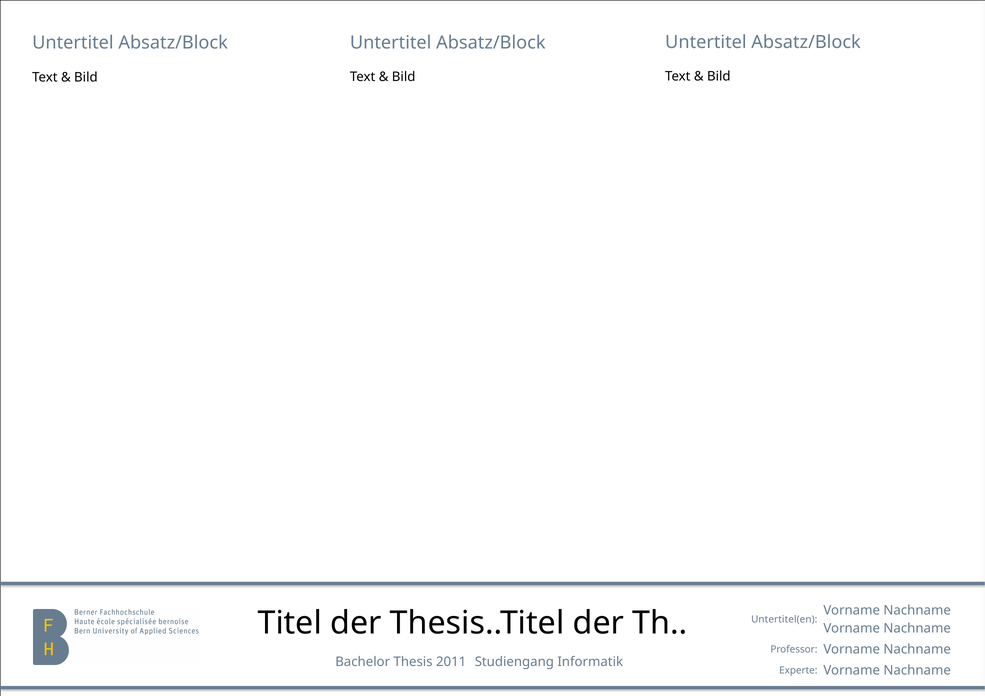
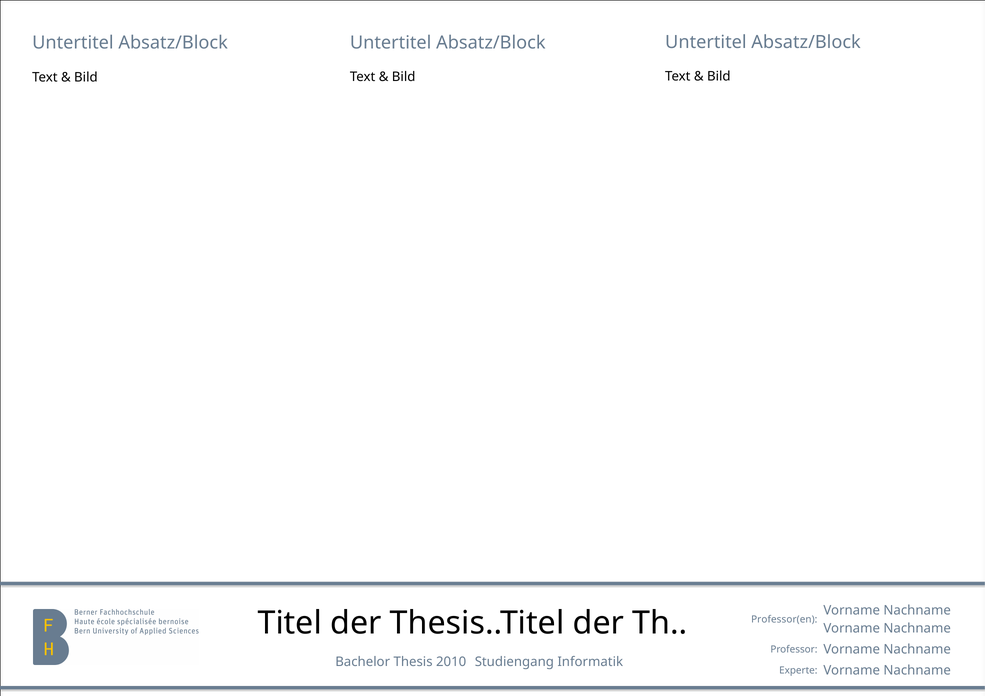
Untertitel(en: Untertitel(en -> Professor(en
2011: 2011 -> 2010
